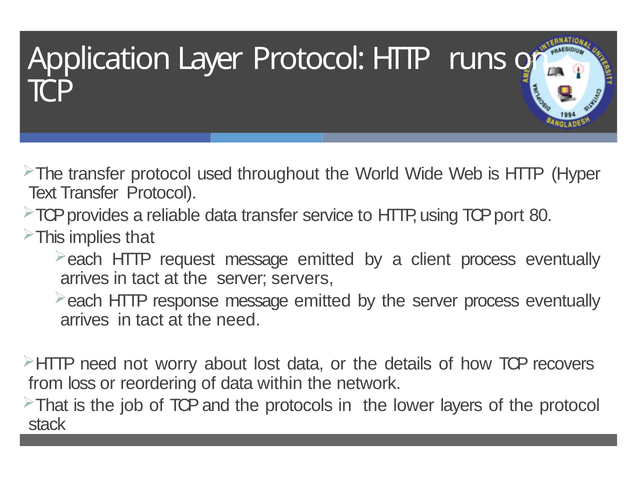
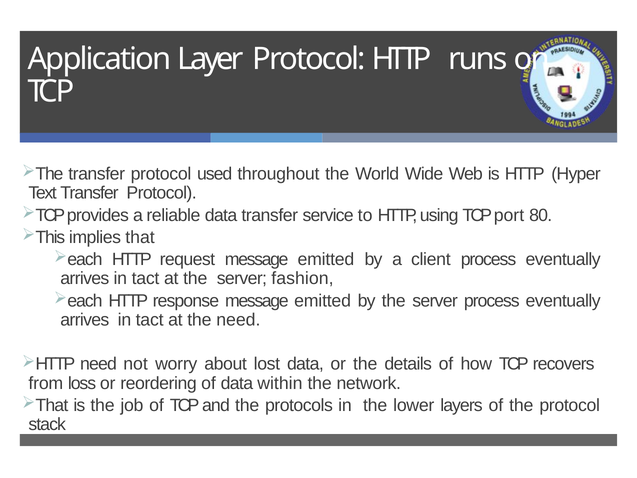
servers: servers -> fashion
